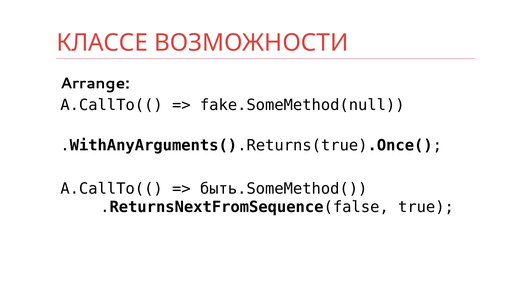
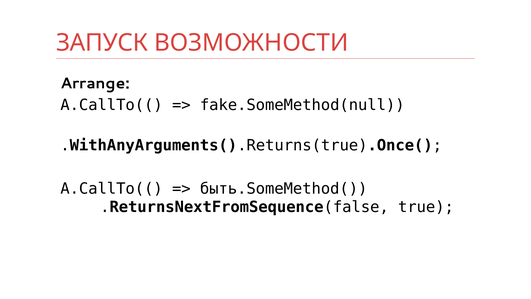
КЛАССЕ: КЛАССЕ -> ЗАПУСК
